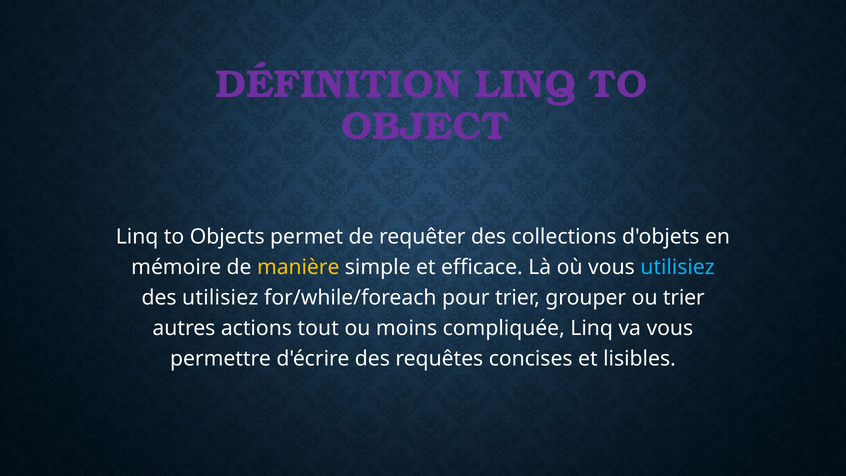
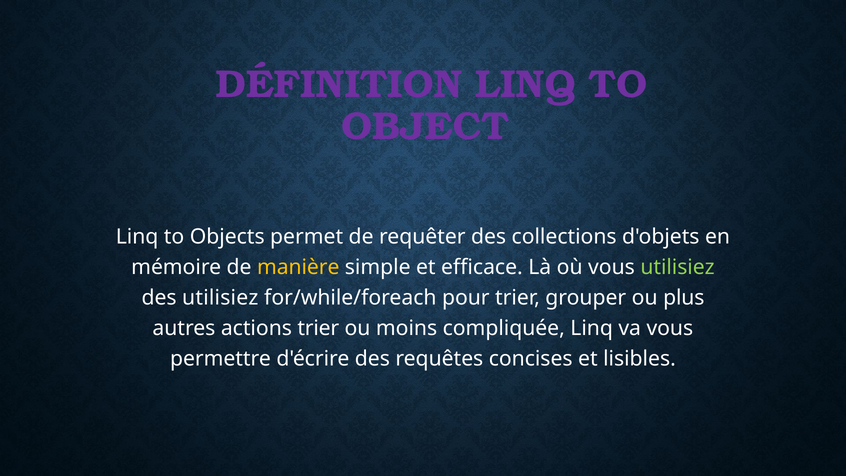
utilisiez at (677, 267) colour: light blue -> light green
ou trier: trier -> plus
actions tout: tout -> trier
